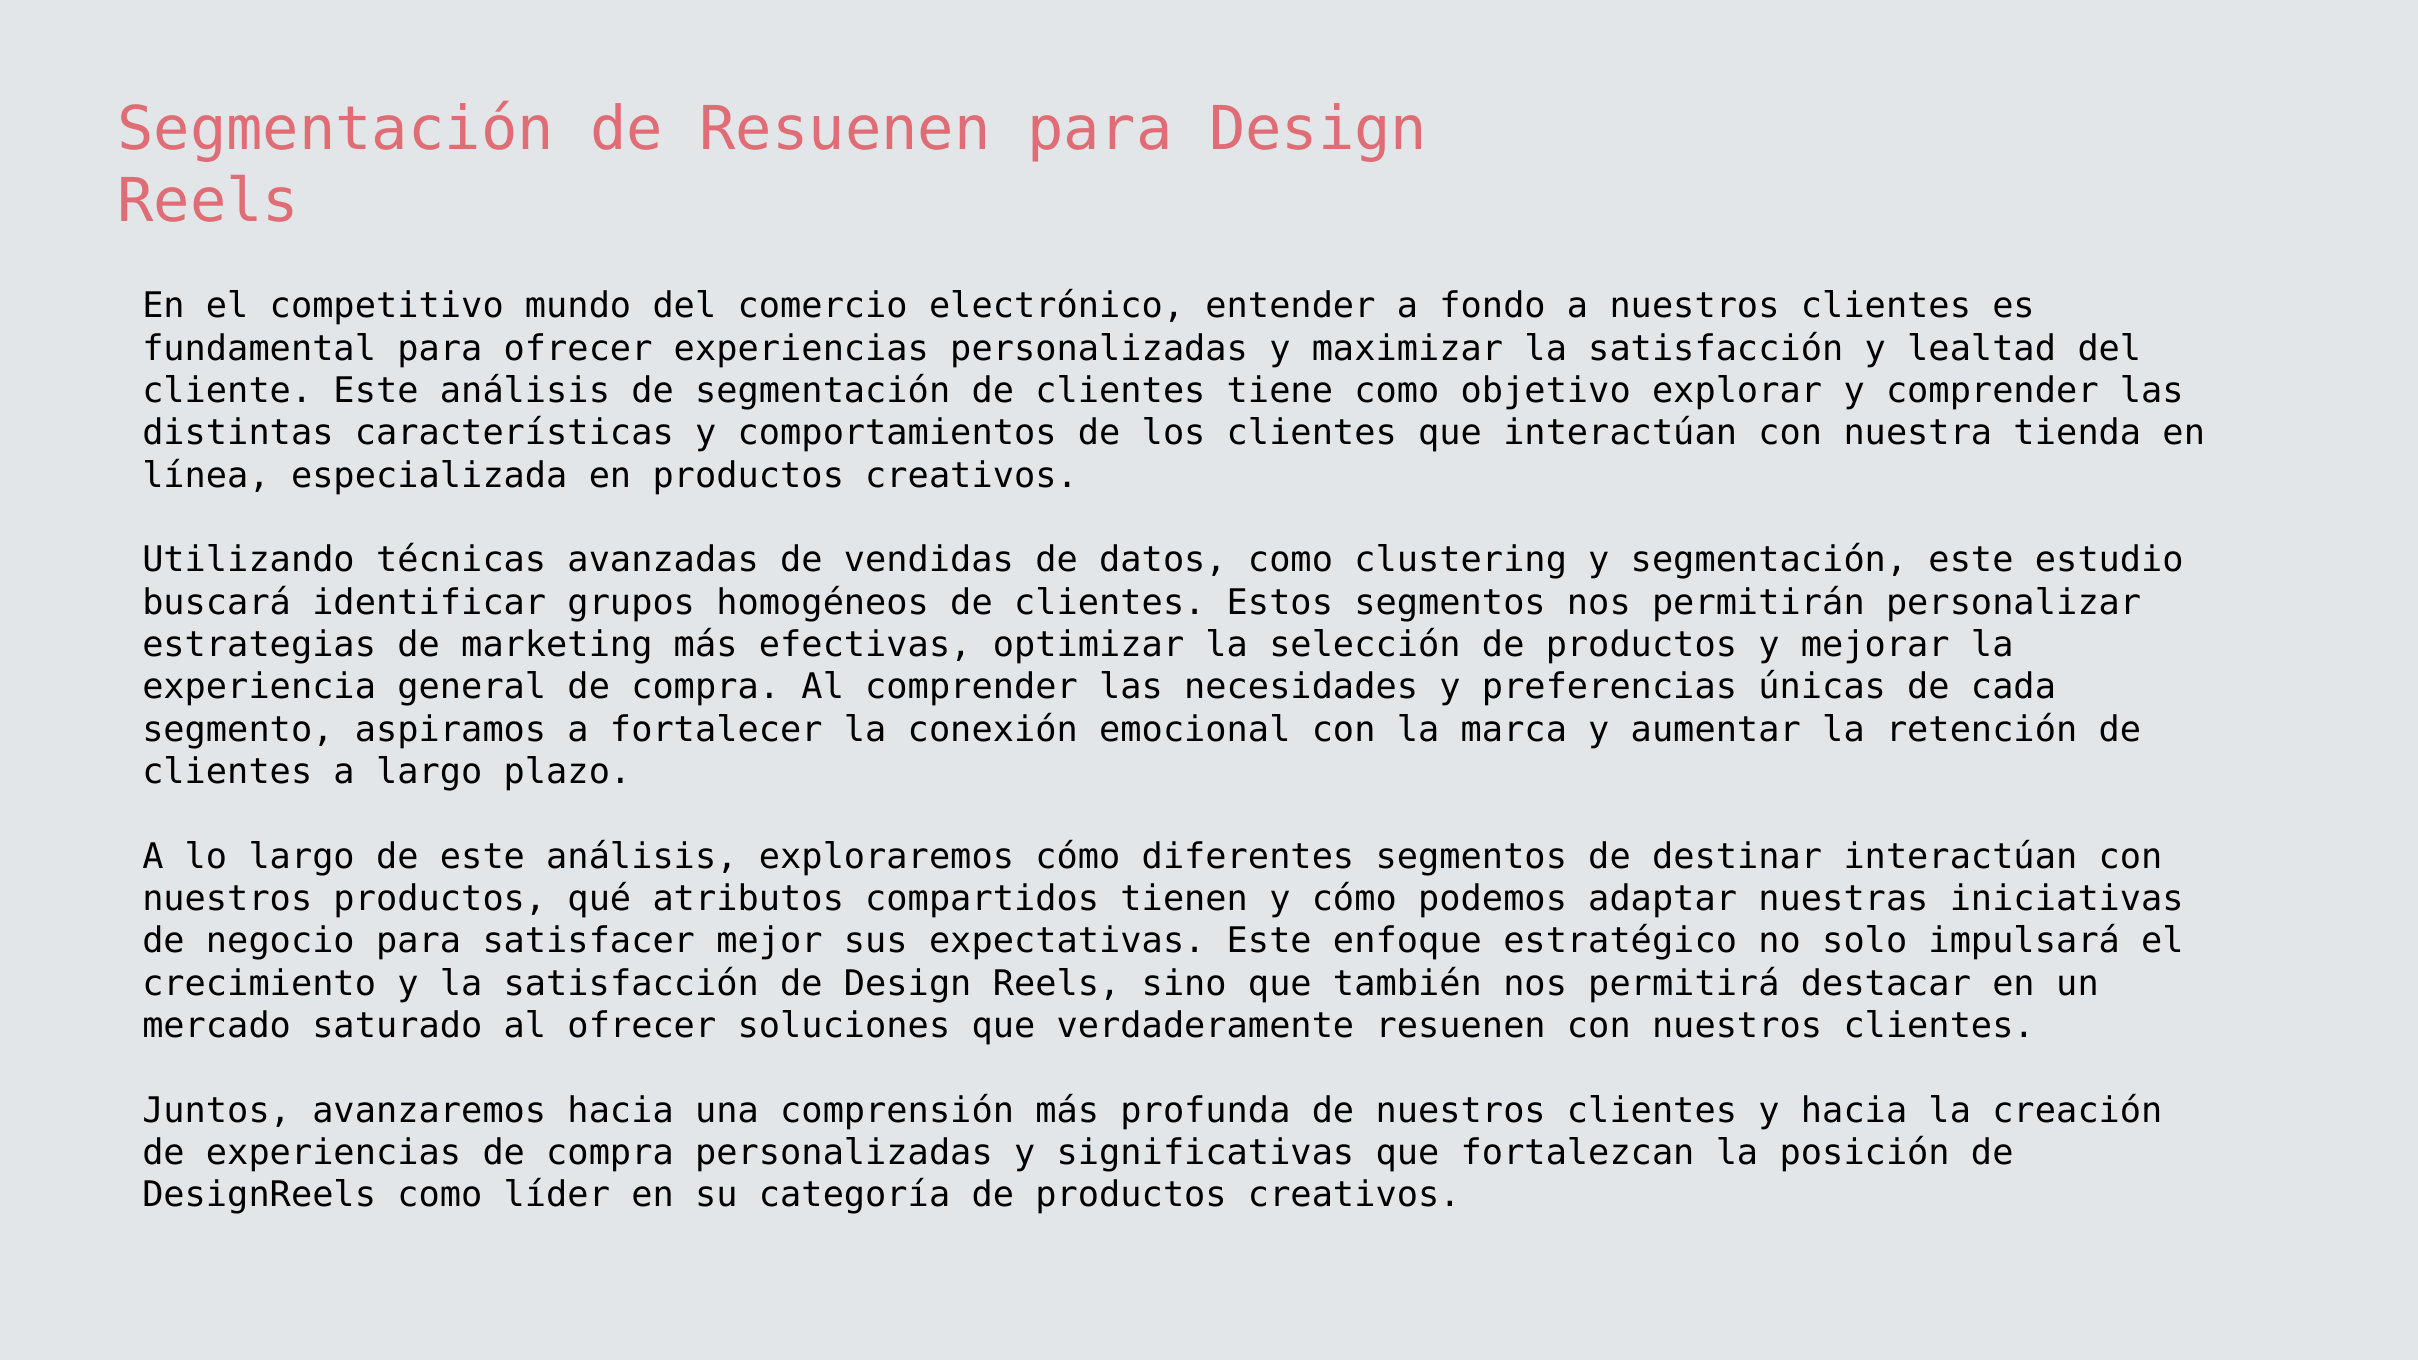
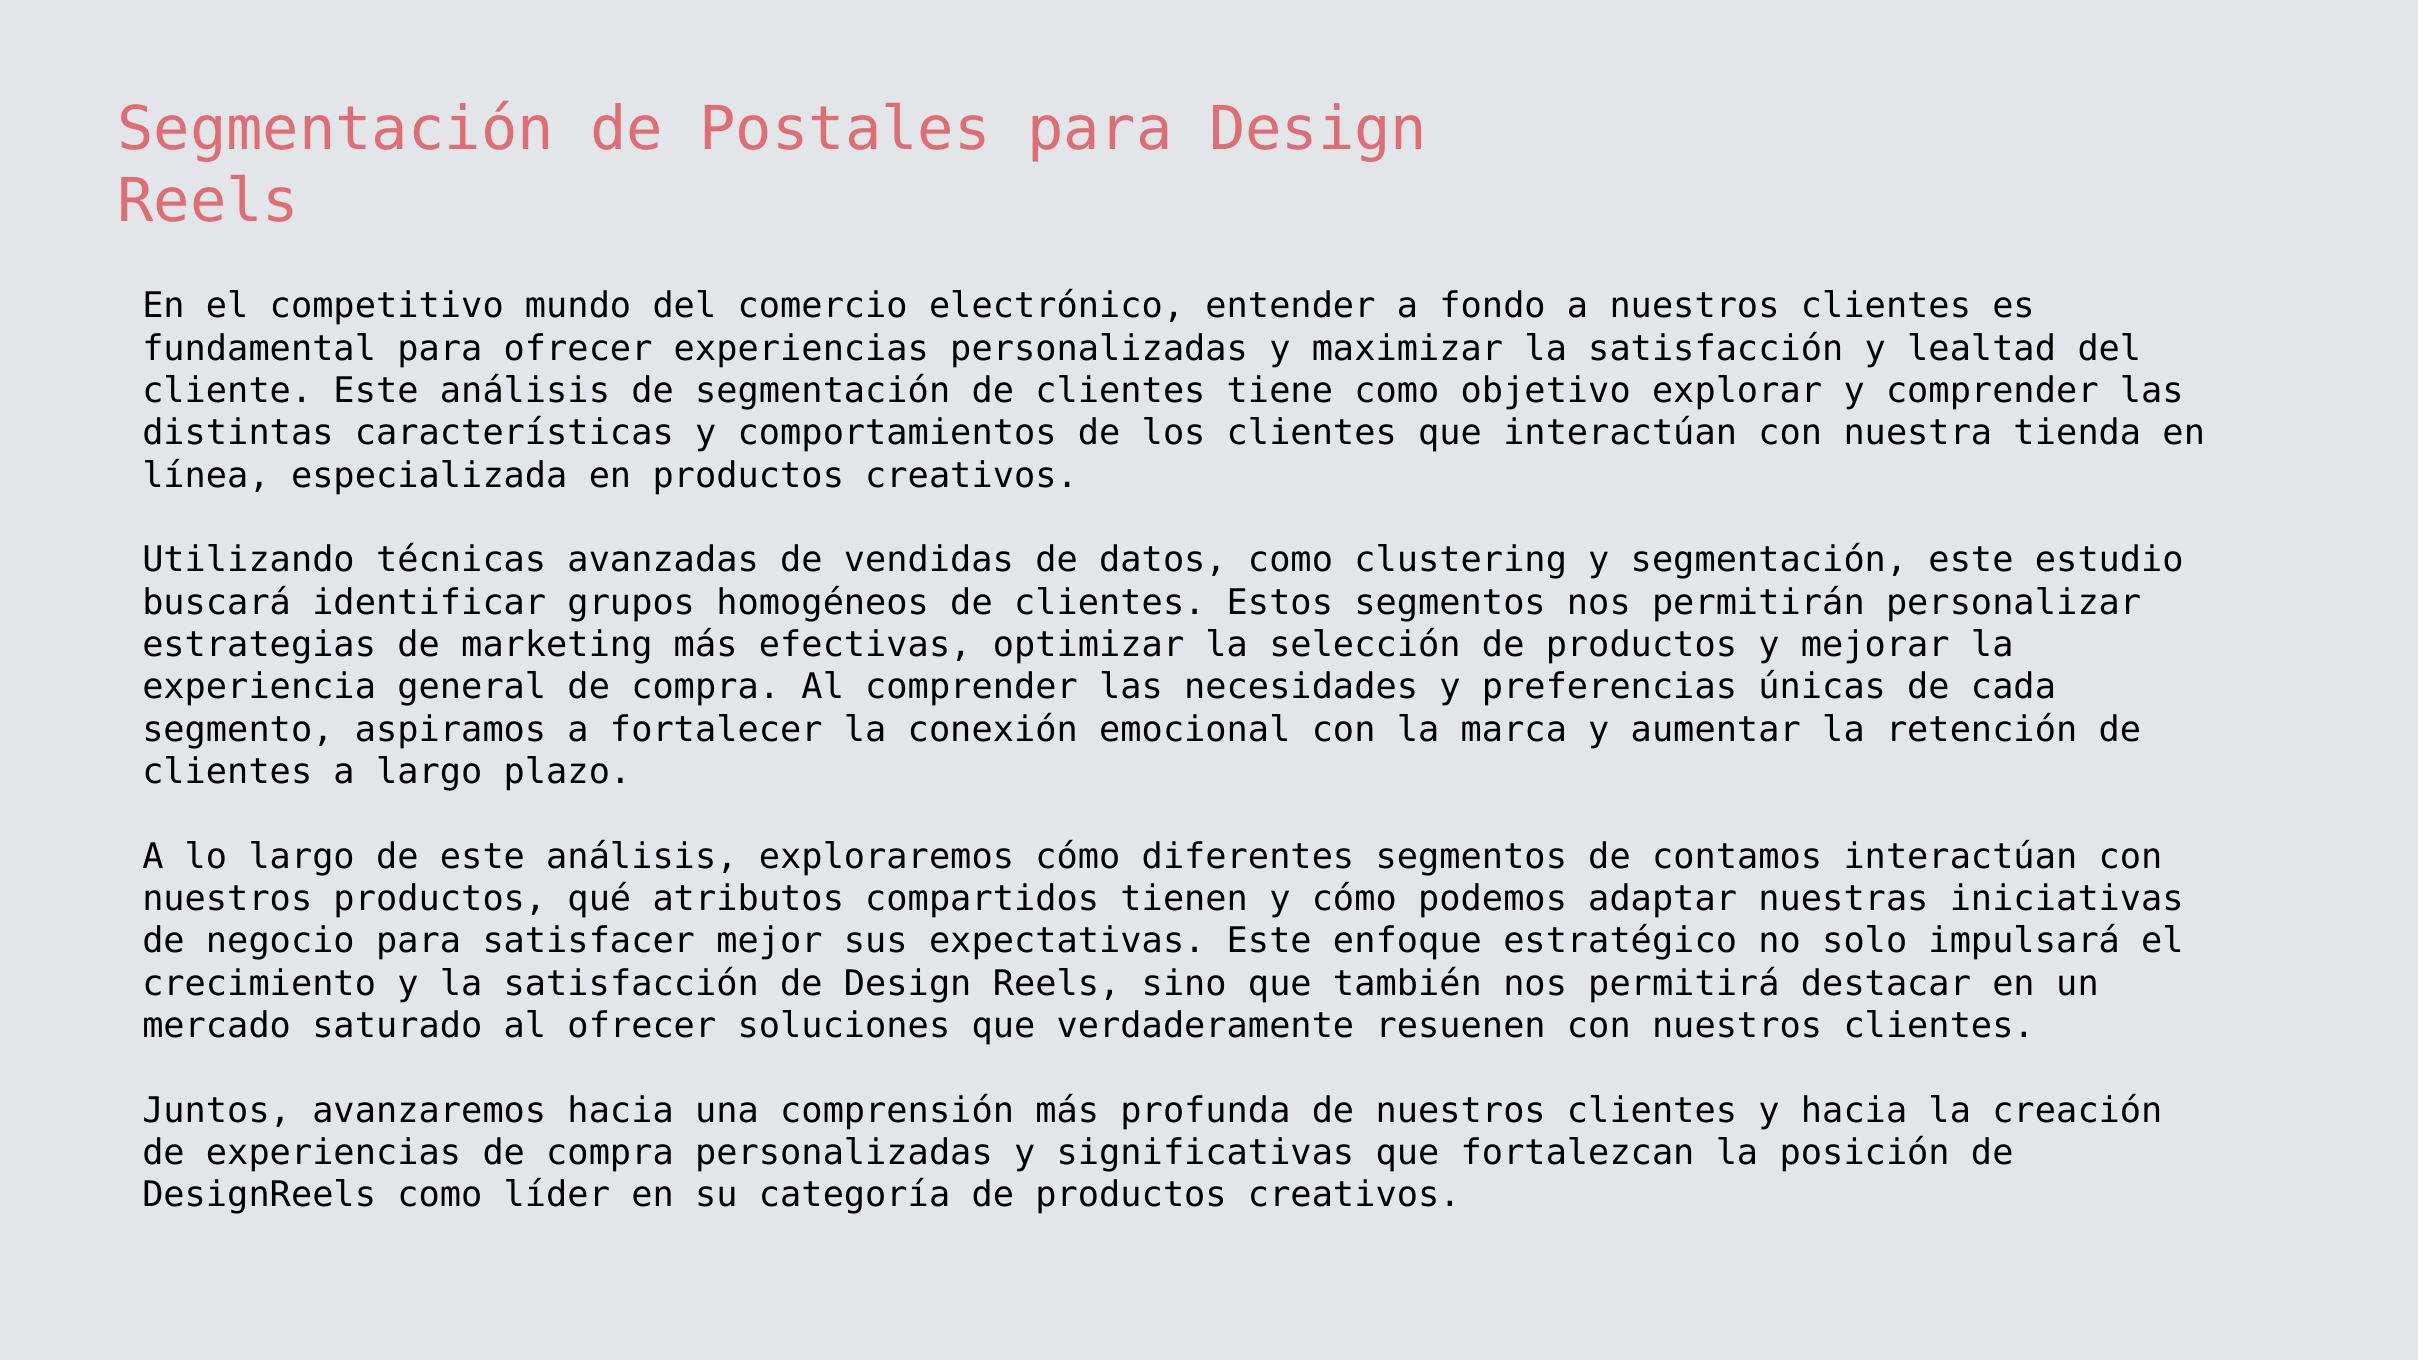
de Resuenen: Resuenen -> Postales
destinar: destinar -> contamos
